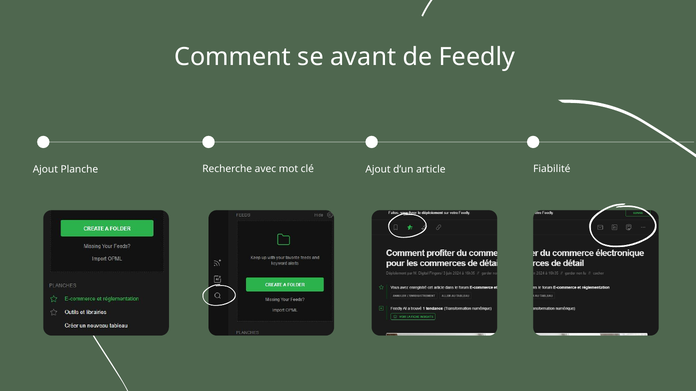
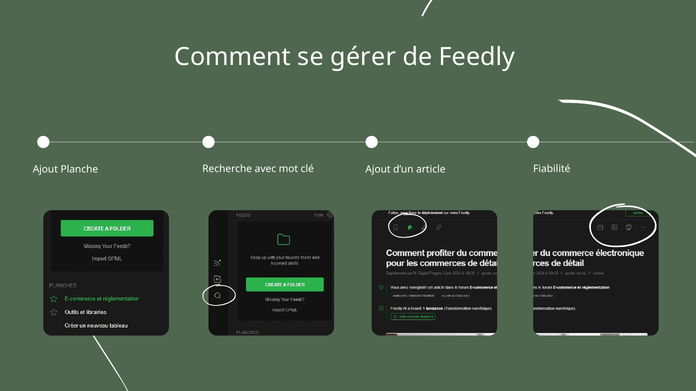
avant: avant -> gérer
